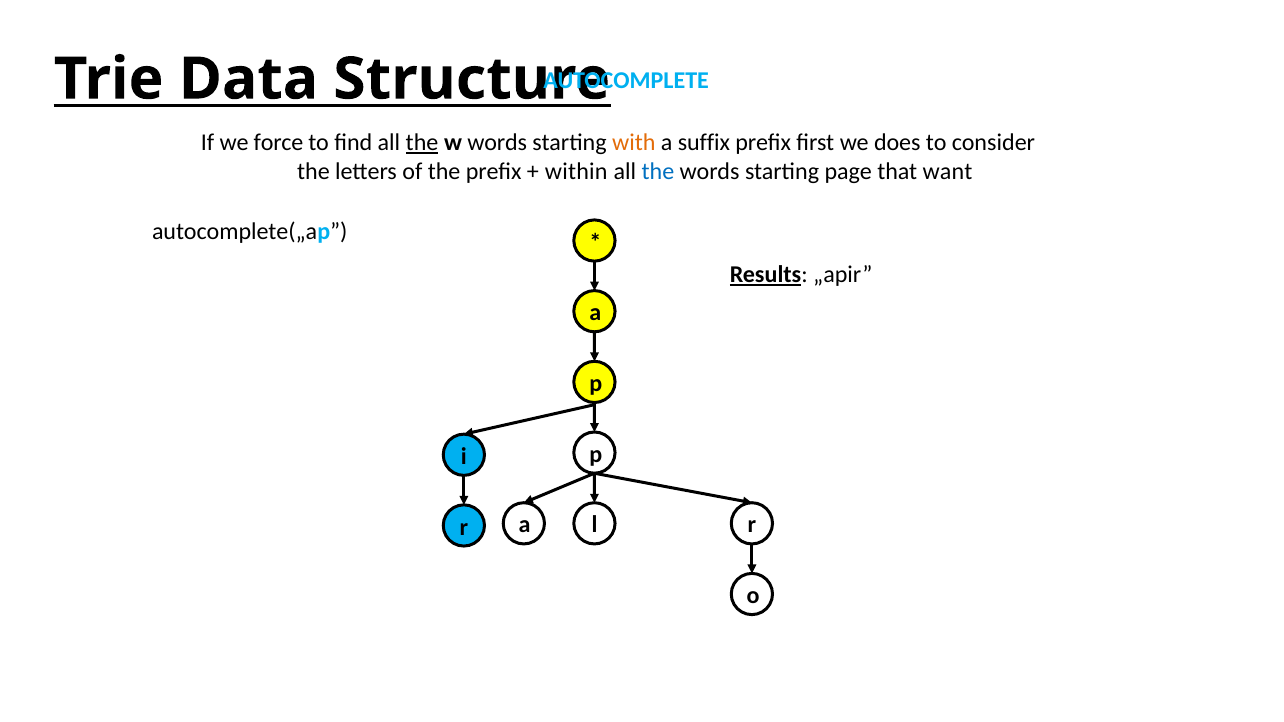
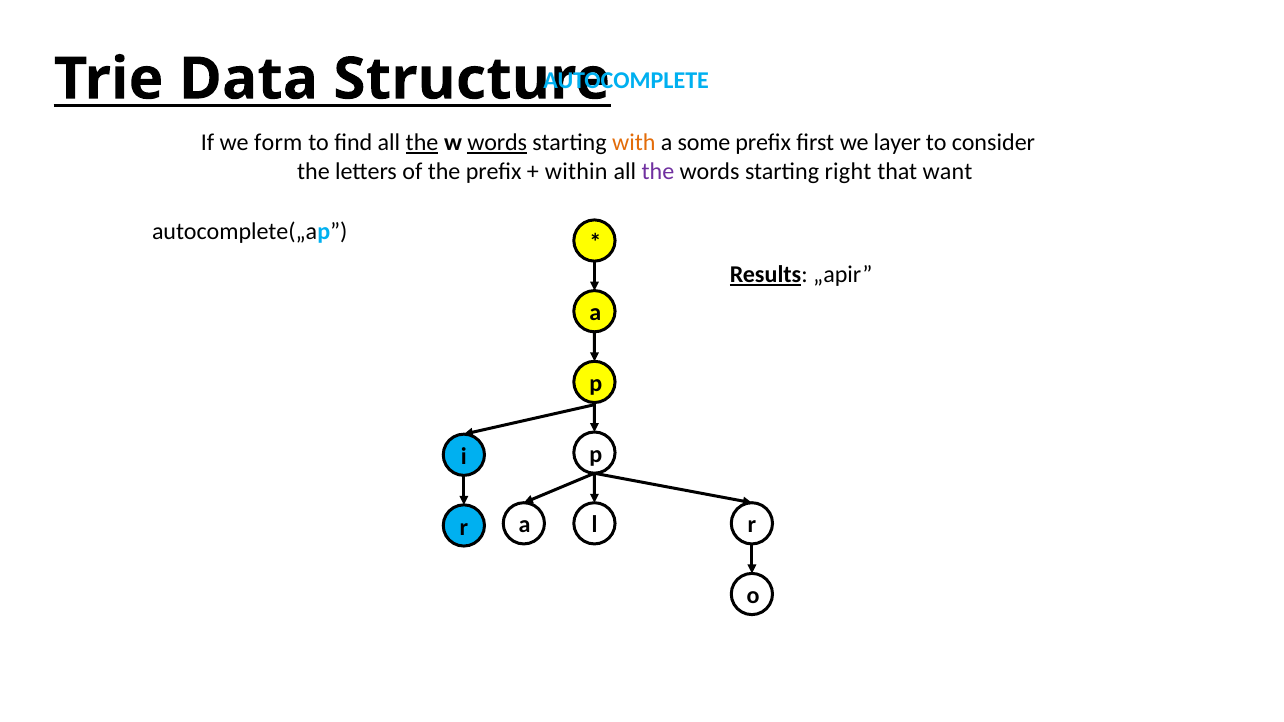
force: force -> form
words at (497, 142) underline: none -> present
suffix: suffix -> some
does: does -> layer
the at (658, 171) colour: blue -> purple
page: page -> right
